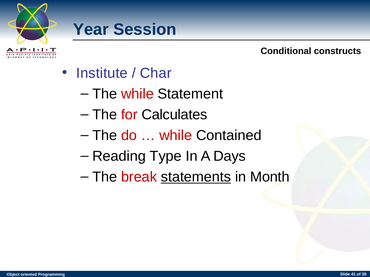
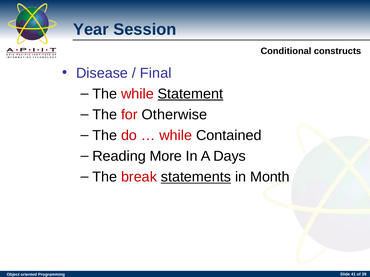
Institute: Institute -> Disease
Char: Char -> Final
Statement underline: none -> present
Calculates: Calculates -> Otherwise
Type: Type -> More
